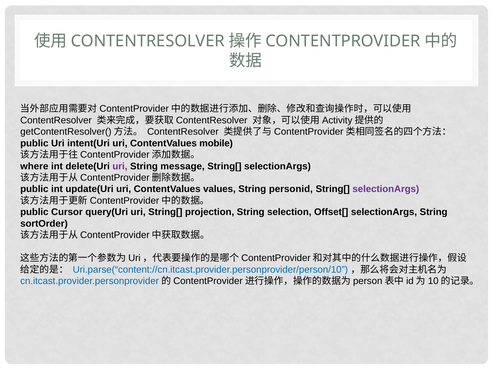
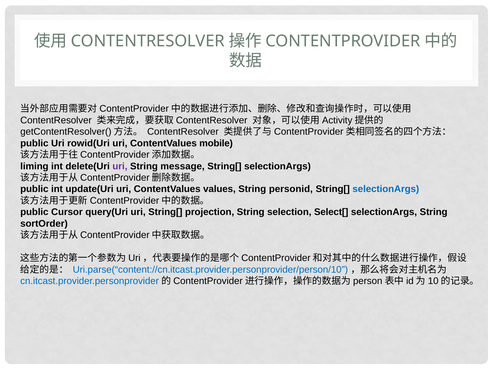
intent(Uri: intent(Uri -> rowid(Uri
where: where -> liming
selectionArgs at (386, 190) colour: purple -> blue
Offset[: Offset[ -> Select[
